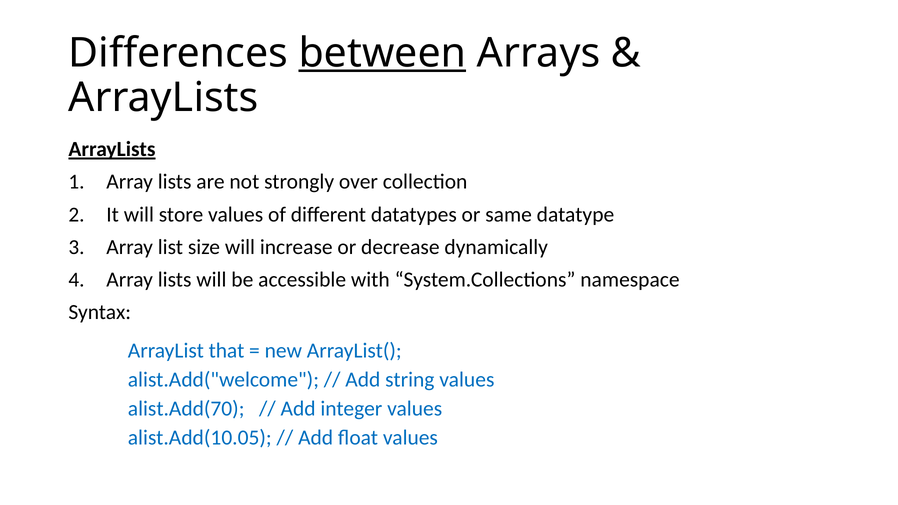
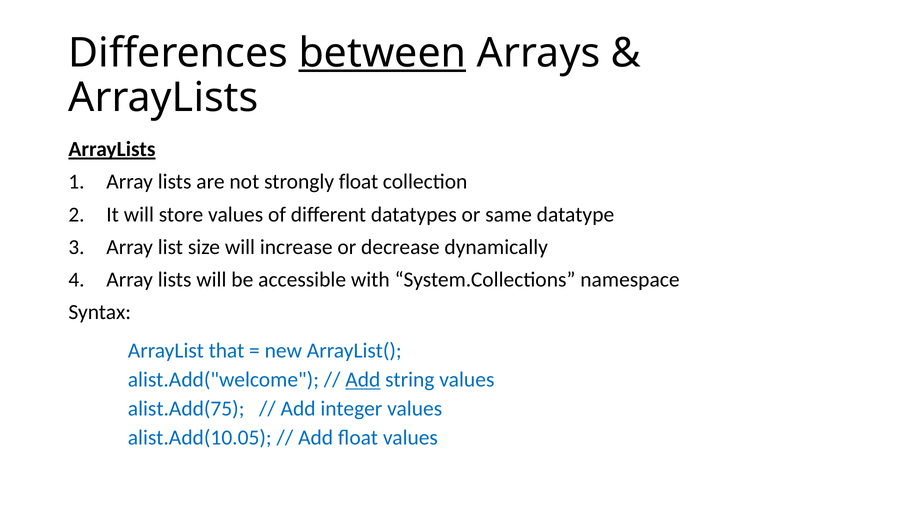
strongly over: over -> float
Add at (363, 380) underline: none -> present
alist.Add(70: alist.Add(70 -> alist.Add(75
